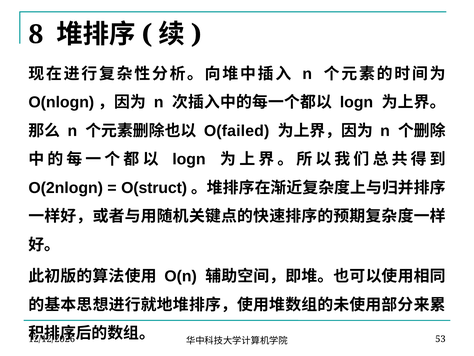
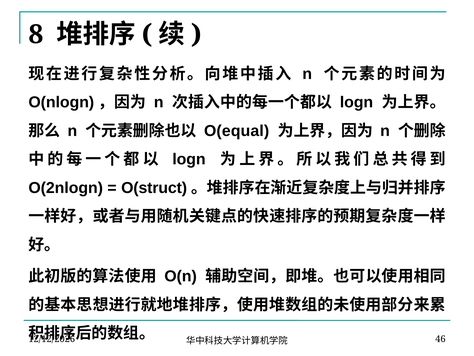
O(failed: O(failed -> O(equal
53: 53 -> 46
